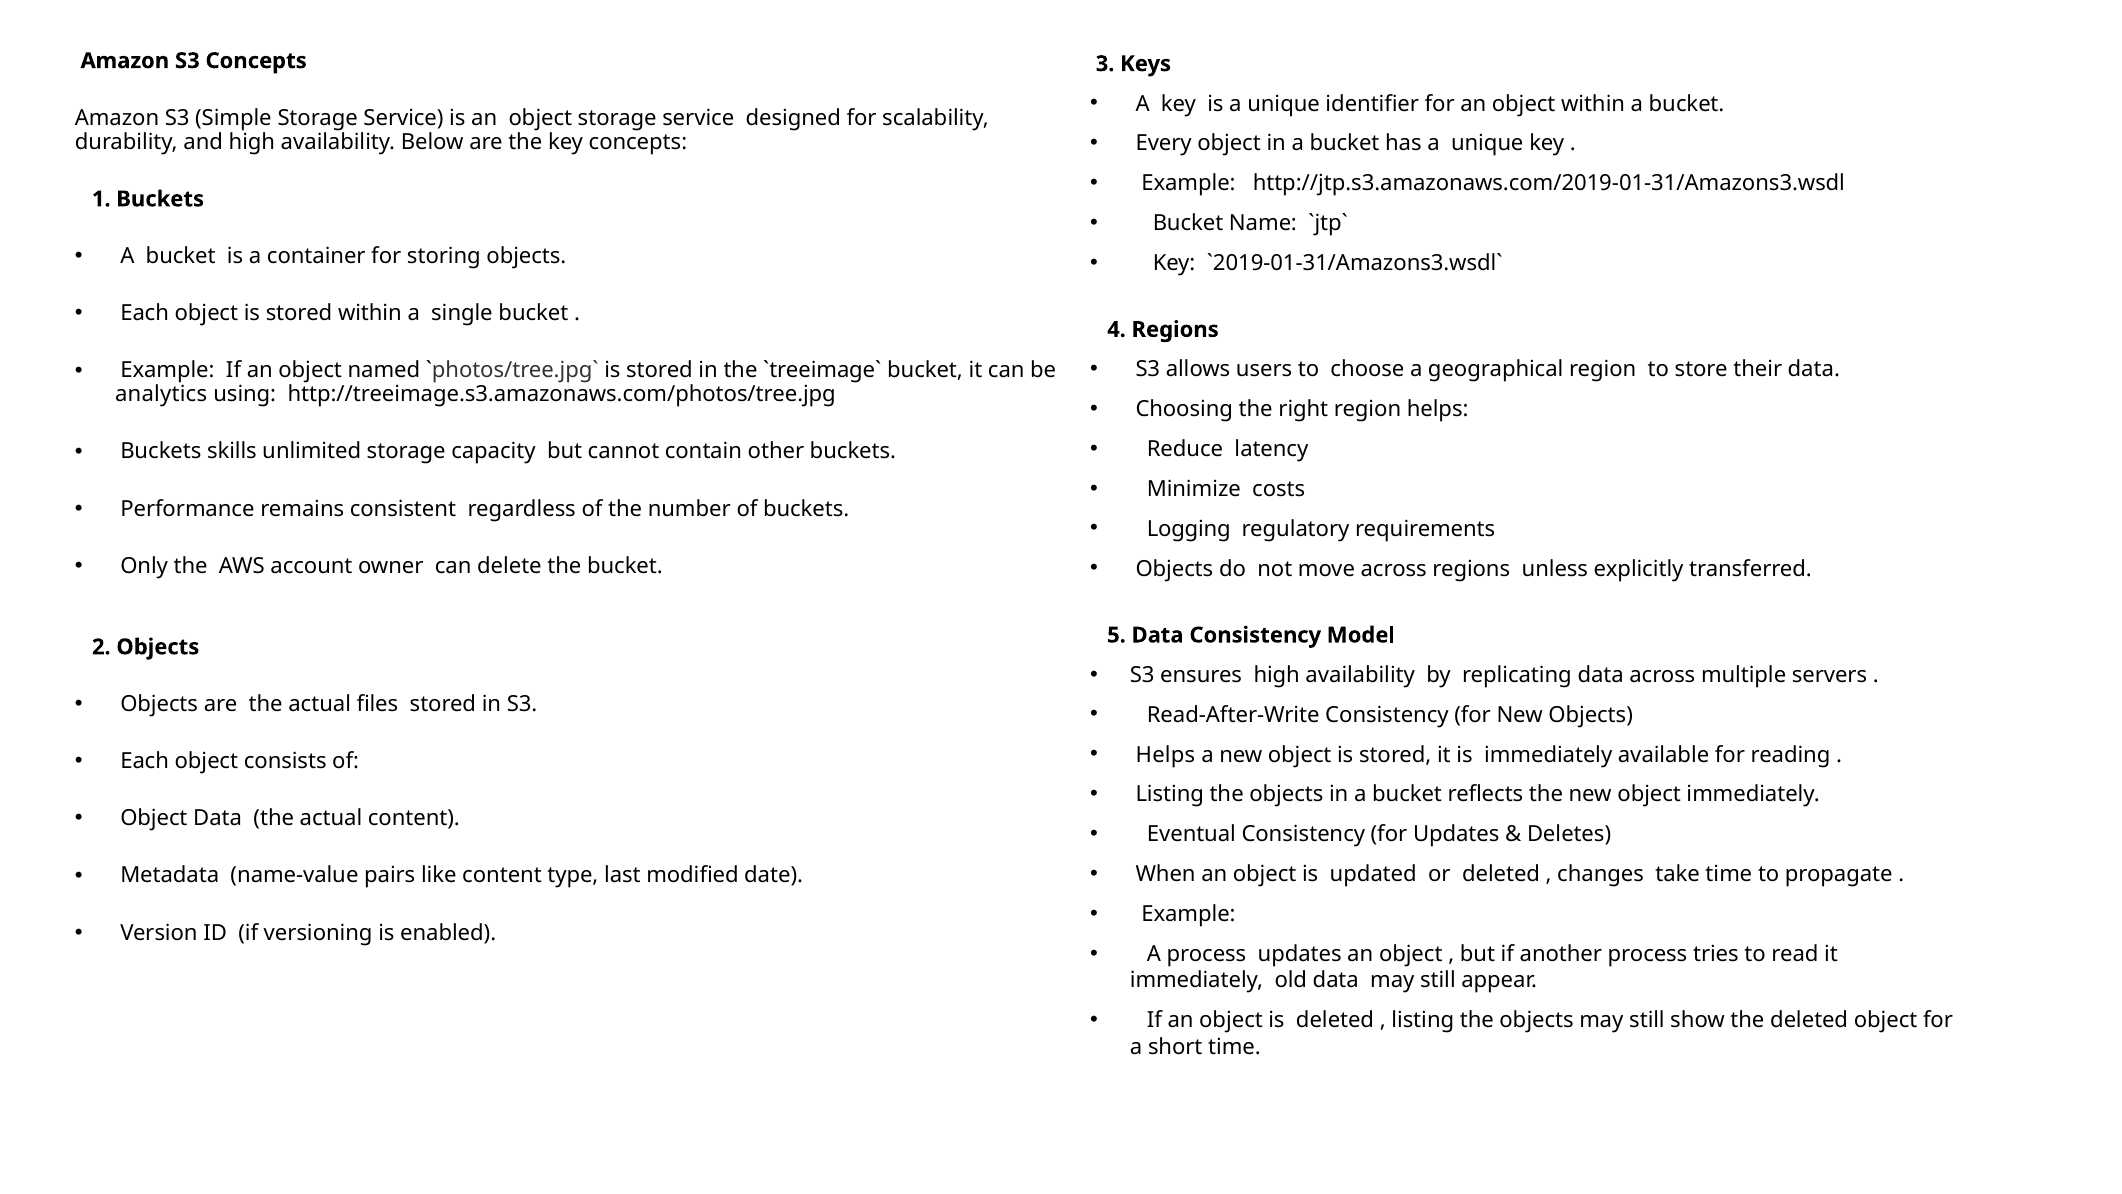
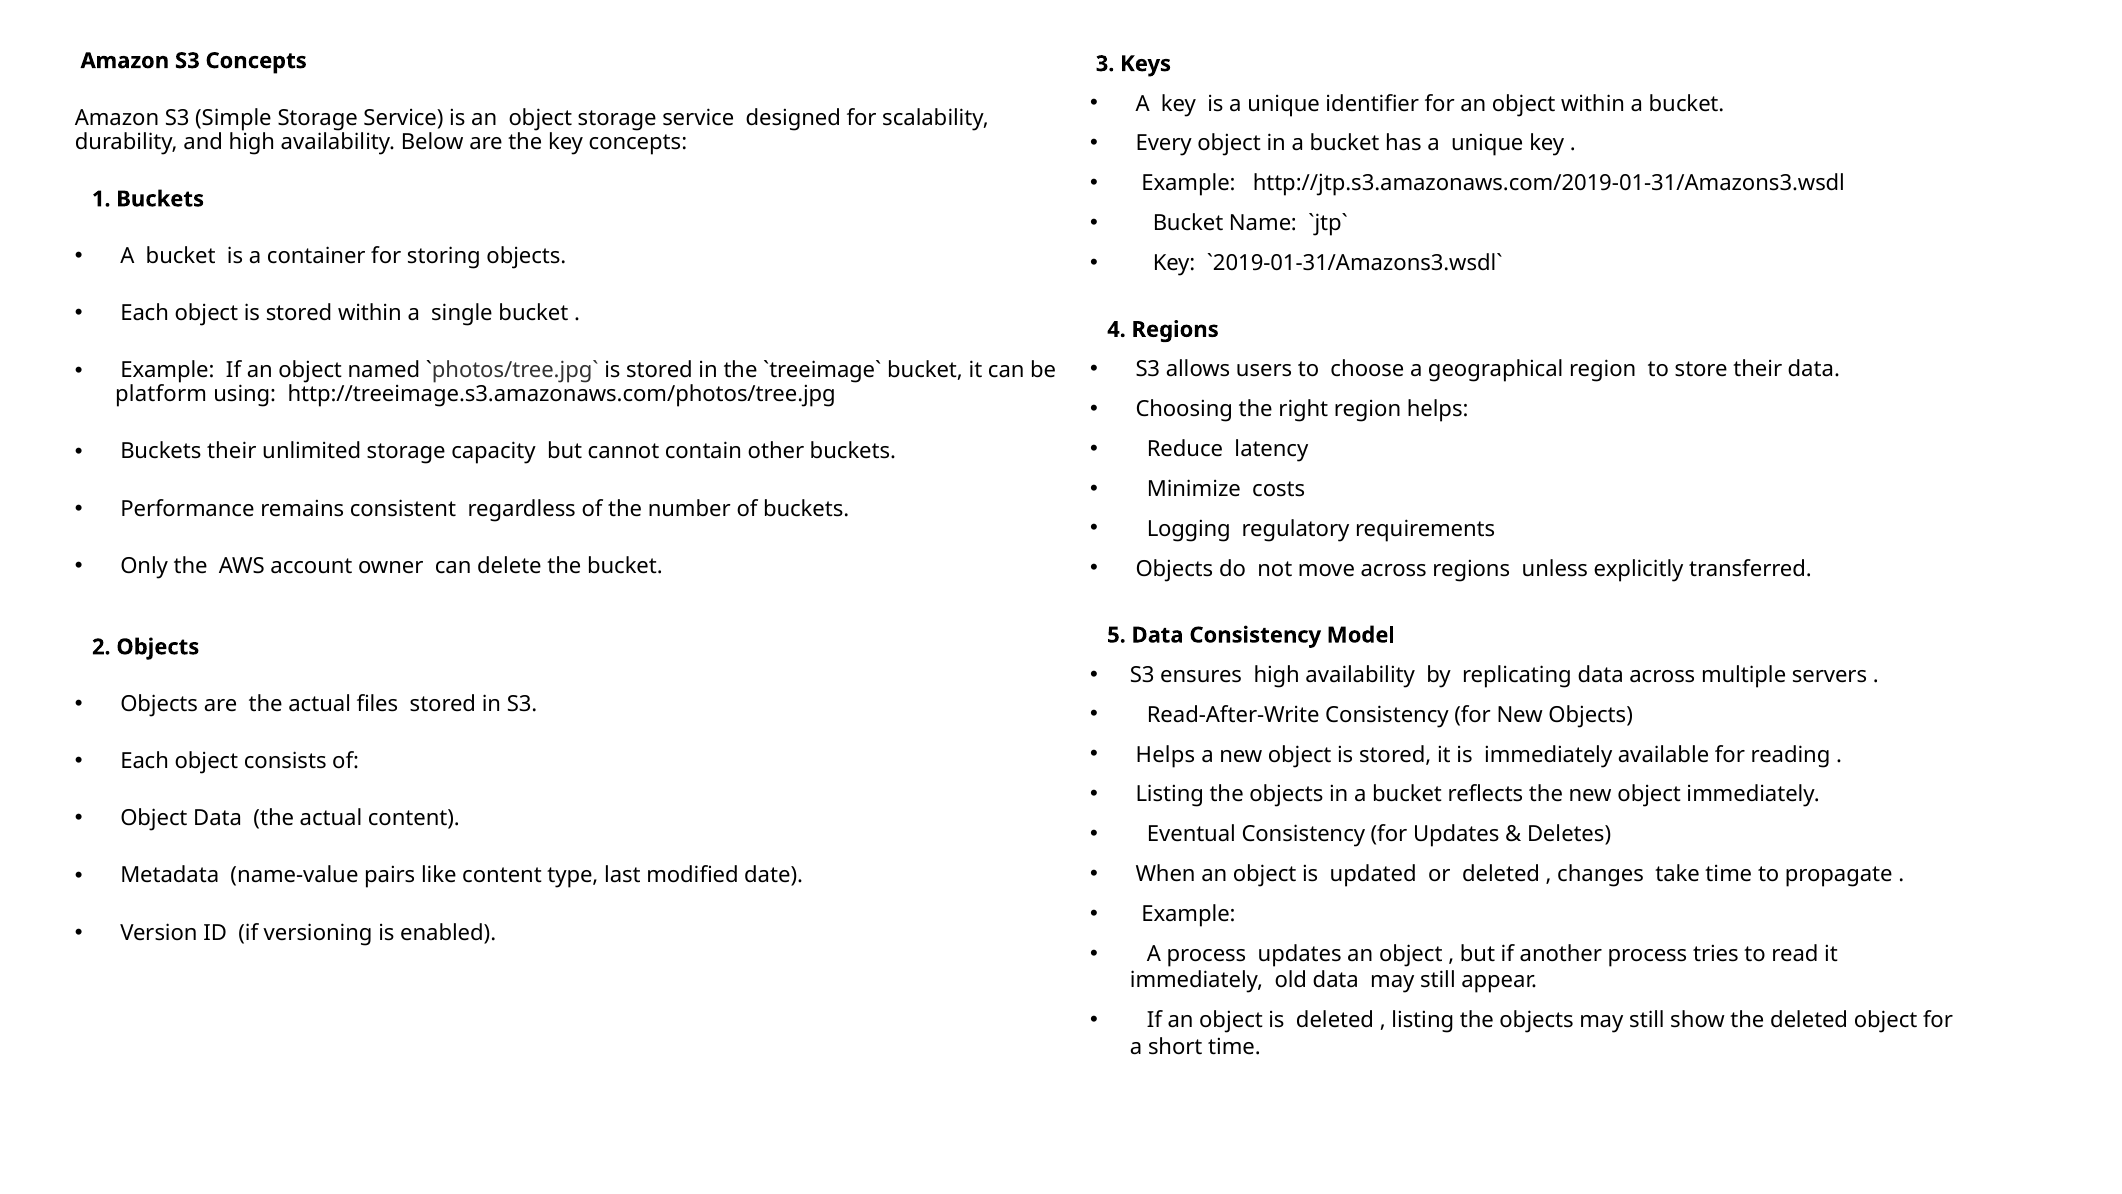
analytics: analytics -> platform
Buckets skills: skills -> their
